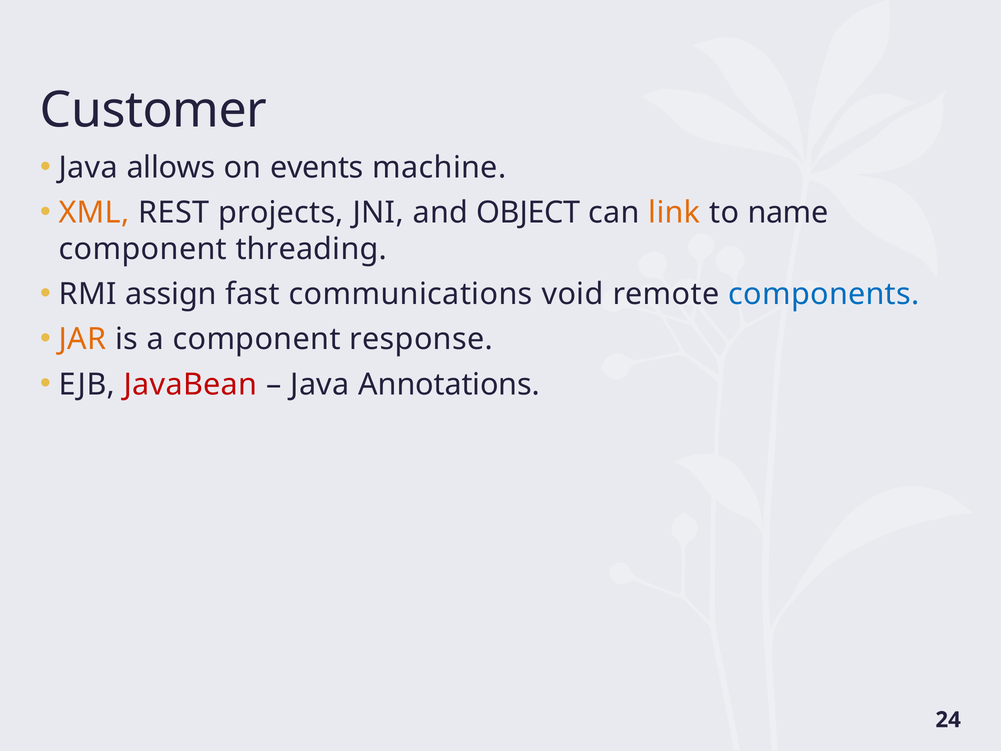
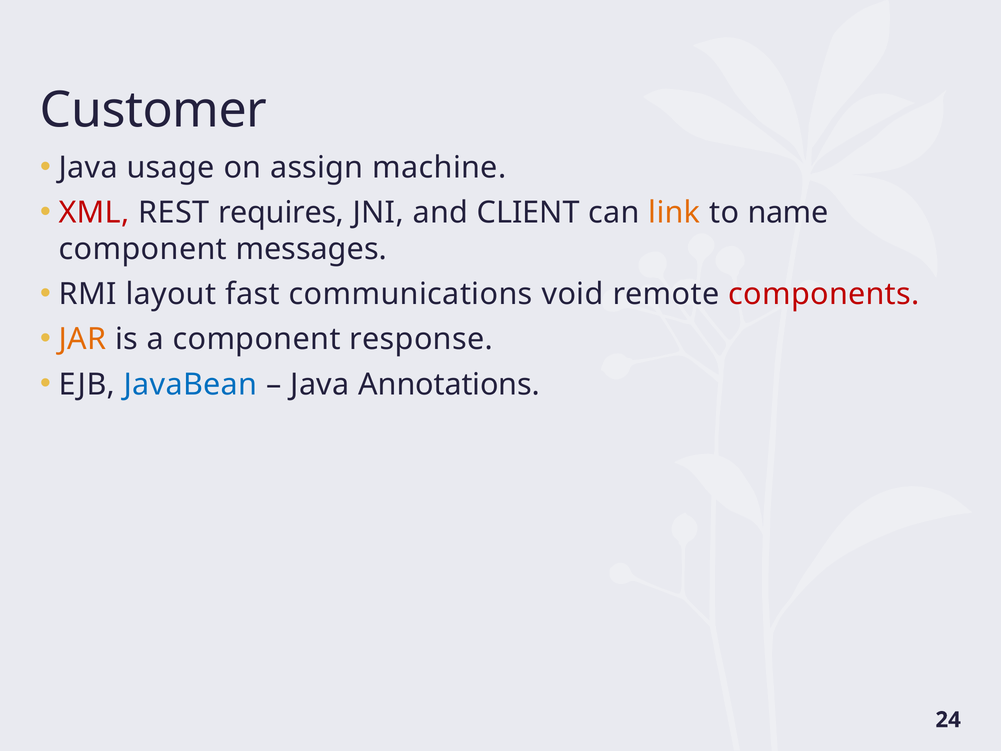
allows: allows -> usage
events: events -> assign
XML colour: orange -> red
projects: projects -> requires
OBJECT: OBJECT -> CLIENT
threading: threading -> messages
assign: assign -> layout
components colour: blue -> red
JavaBean colour: red -> blue
